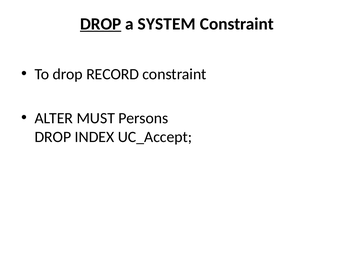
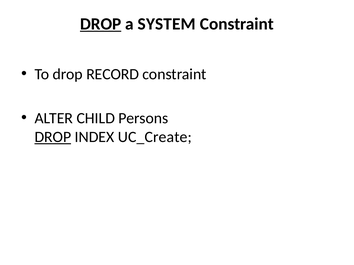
MUST: MUST -> CHILD
DROP at (53, 137) underline: none -> present
UC_Accept: UC_Accept -> UC_Create
